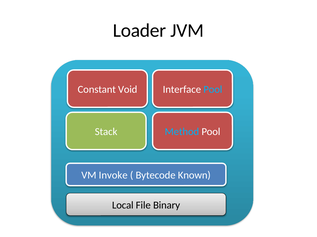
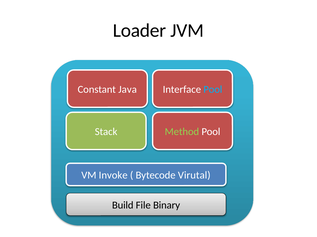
Void: Void -> Java
Method colour: light blue -> light green
Known: Known -> Virutal
Local: Local -> Build
